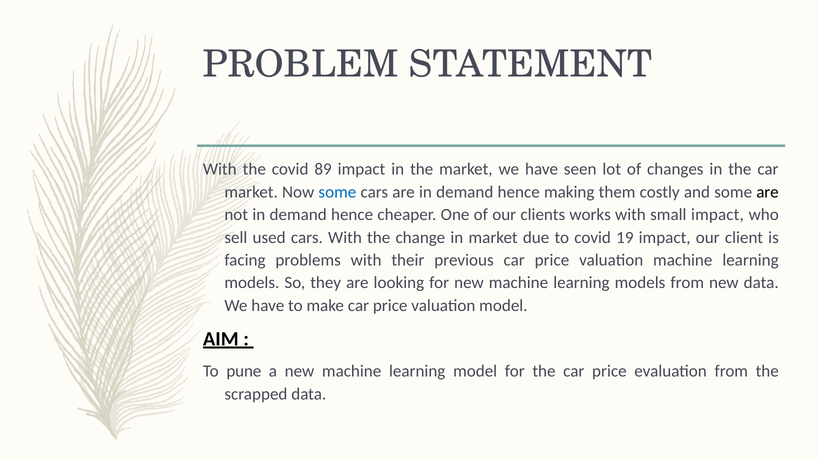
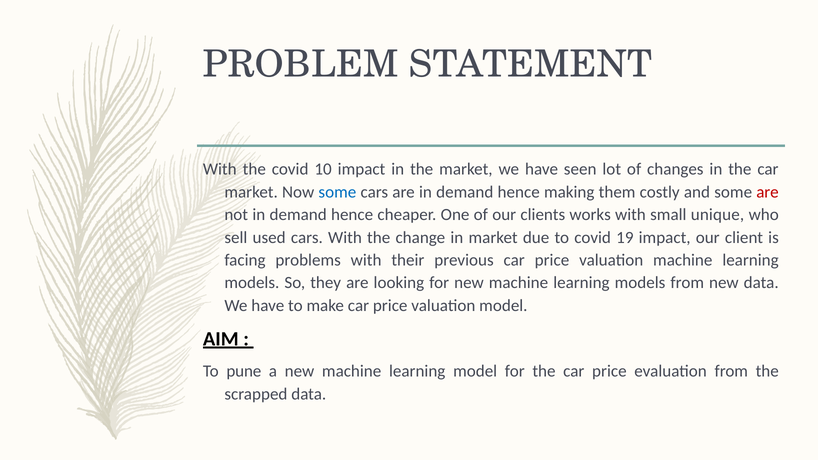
89: 89 -> 10
are at (767, 192) colour: black -> red
small impact: impact -> unique
